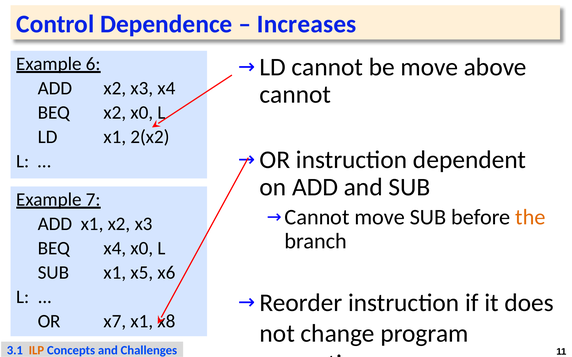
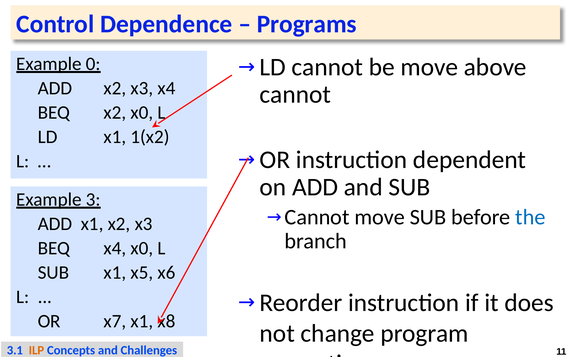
Increases: Increases -> Programs
6: 6 -> 0
2(x2: 2(x2 -> 1(x2
7: 7 -> 3
the colour: orange -> blue
